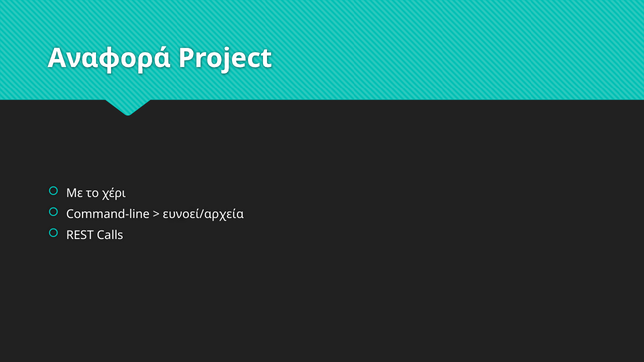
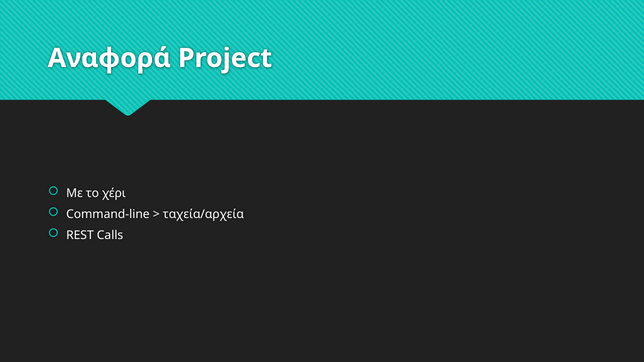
ευνοεί/αρχεία: ευνοεί/αρχεία -> ταχεία/αρχεία
